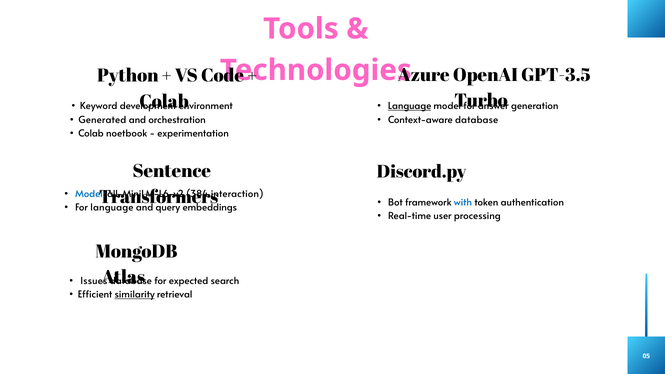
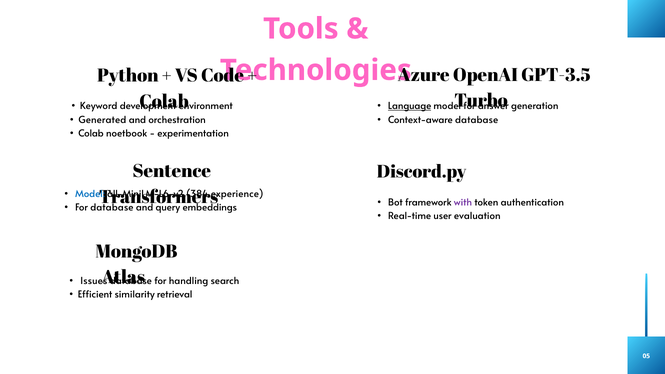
interaction: interaction -> experience
with colour: blue -> purple
For language: language -> database
processing: processing -> evaluation
expected: expected -> handling
similarity underline: present -> none
